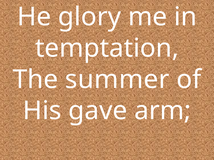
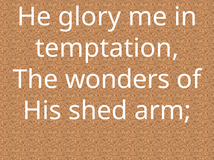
summer: summer -> wonders
gave: gave -> shed
